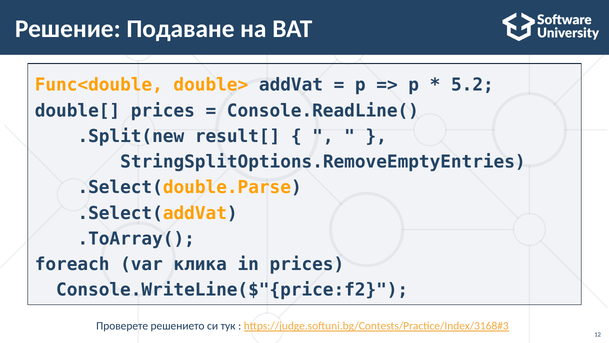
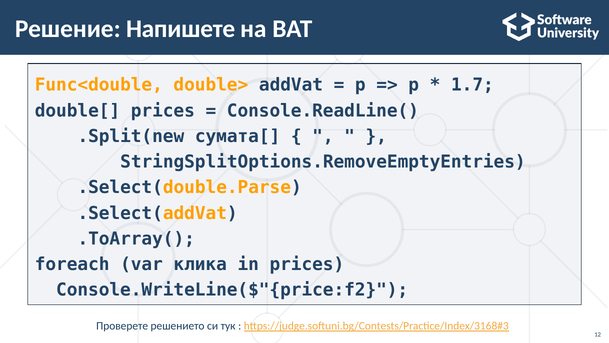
Подаване: Подаване -> Напишете
5.2: 5.2 -> 1.7
result[: result[ -> сумата[
